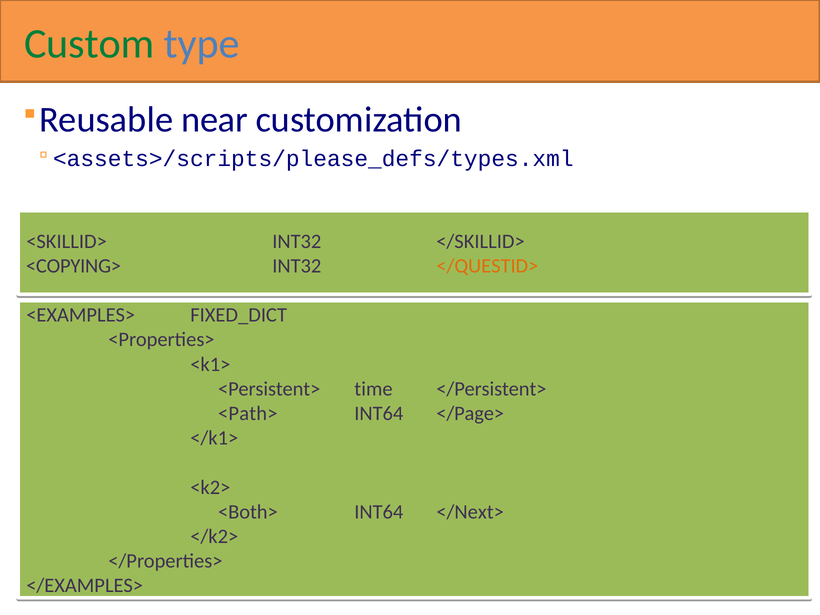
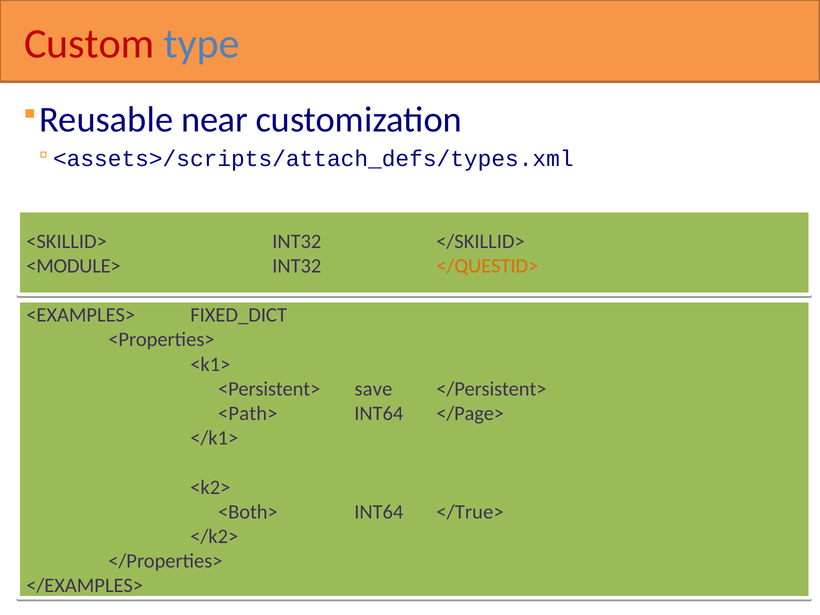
Custom colour: green -> red
<assets>/scripts/please_defs/types.xml: <assets>/scripts/please_defs/types.xml -> <assets>/scripts/attach_defs/types.xml
<COPYING>: <COPYING> -> <MODULE>
time: time -> save
</Next>: </Next> -> </True>
